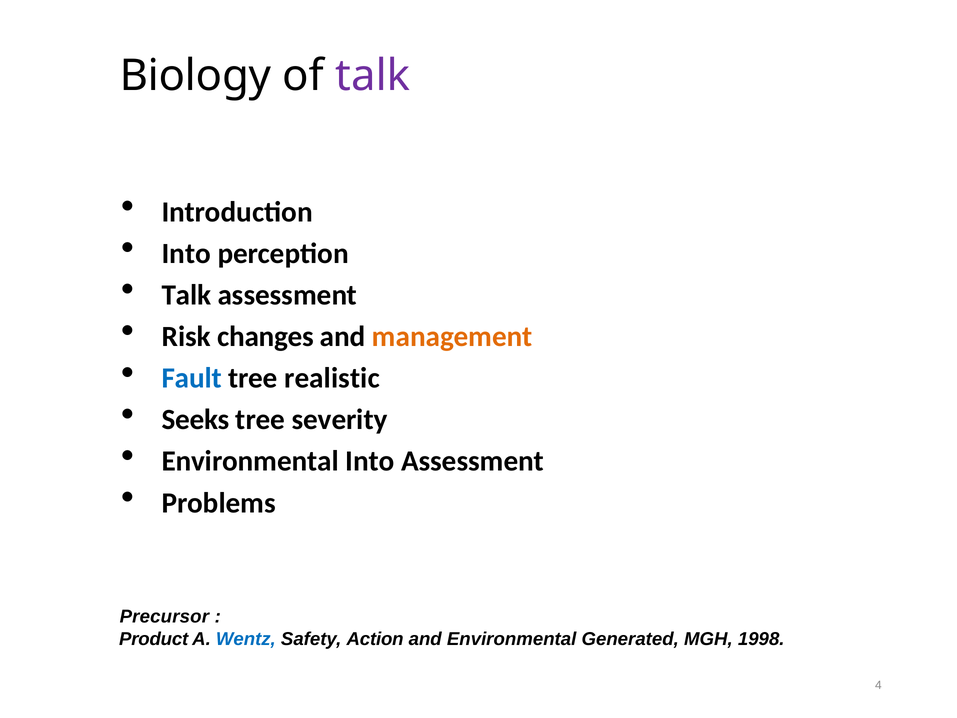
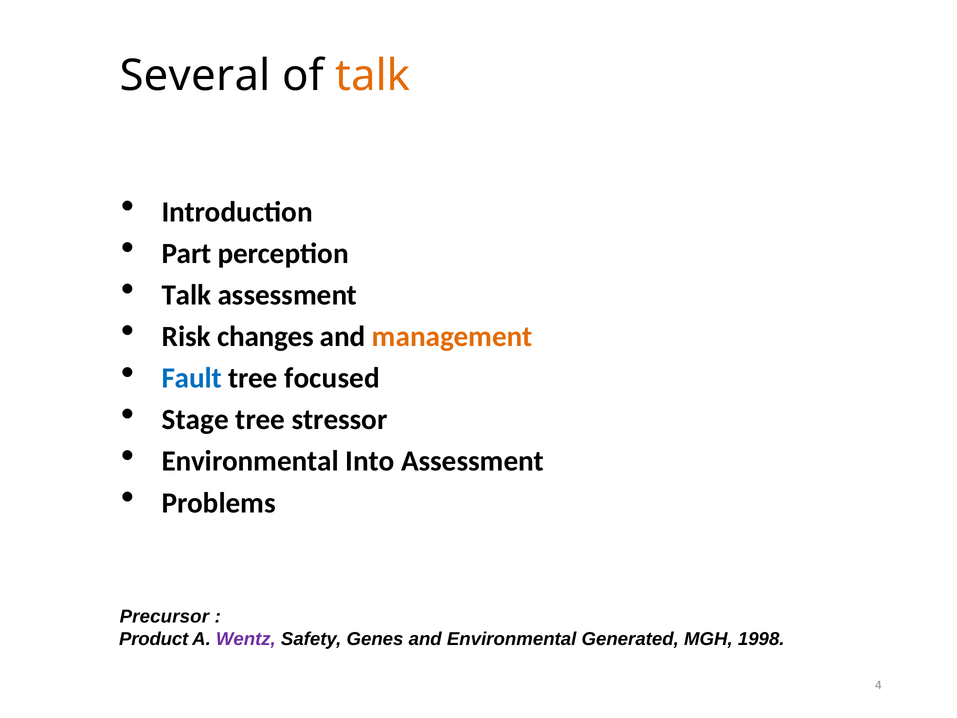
Biology: Biology -> Several
talk at (373, 76) colour: purple -> orange
Into at (186, 253): Into -> Part
realistic: realistic -> focused
Seeks: Seeks -> Stage
severity: severity -> stressor
Wentz colour: blue -> purple
Action: Action -> Genes
